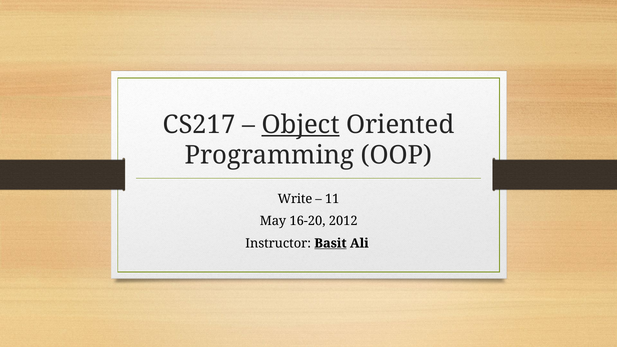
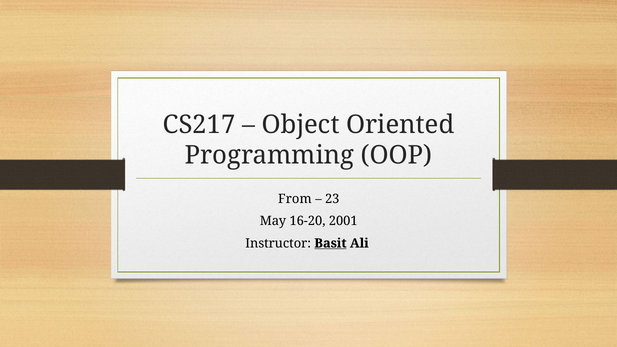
Object underline: present -> none
Write: Write -> From
11: 11 -> 23
2012: 2012 -> 2001
